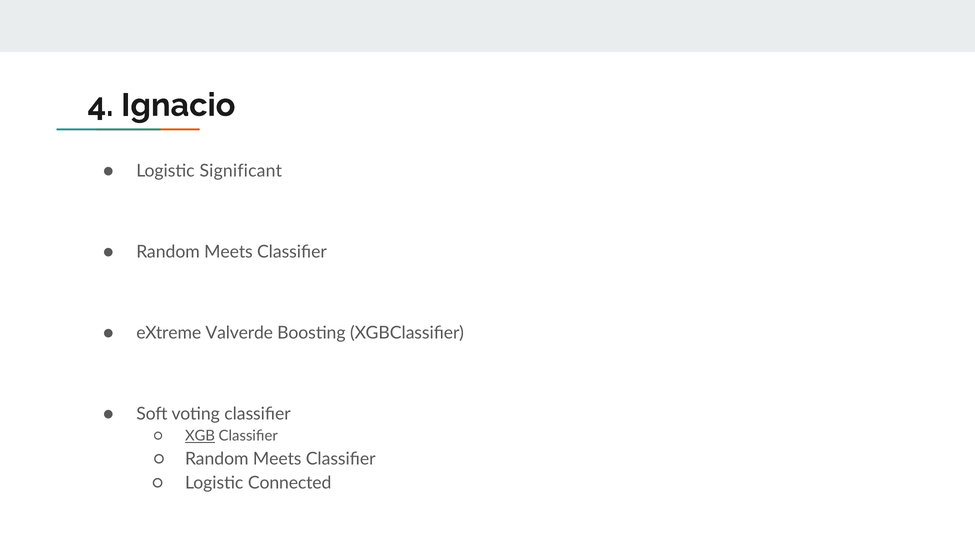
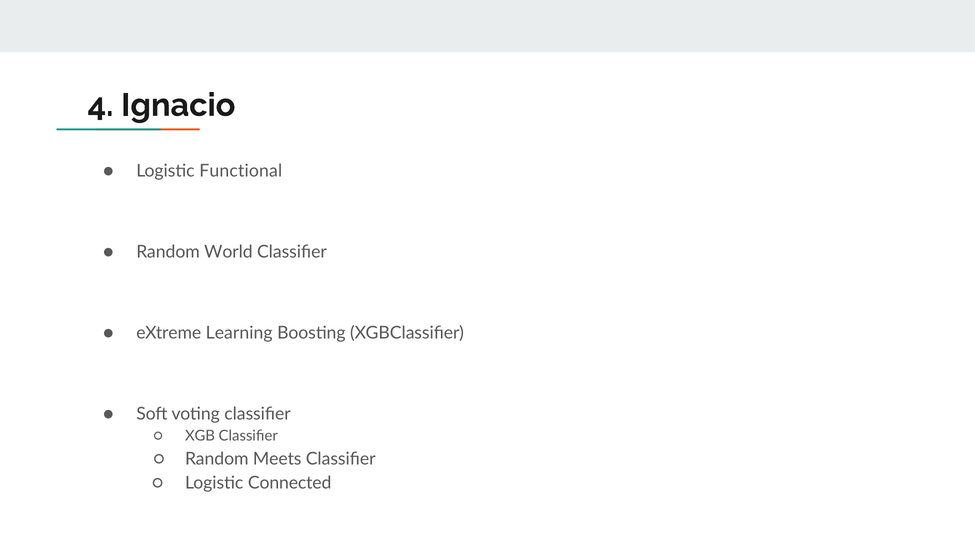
Significant: Significant -> Functional
Meets at (228, 252): Meets -> World
Valverde: Valverde -> Learning
XGB underline: present -> none
